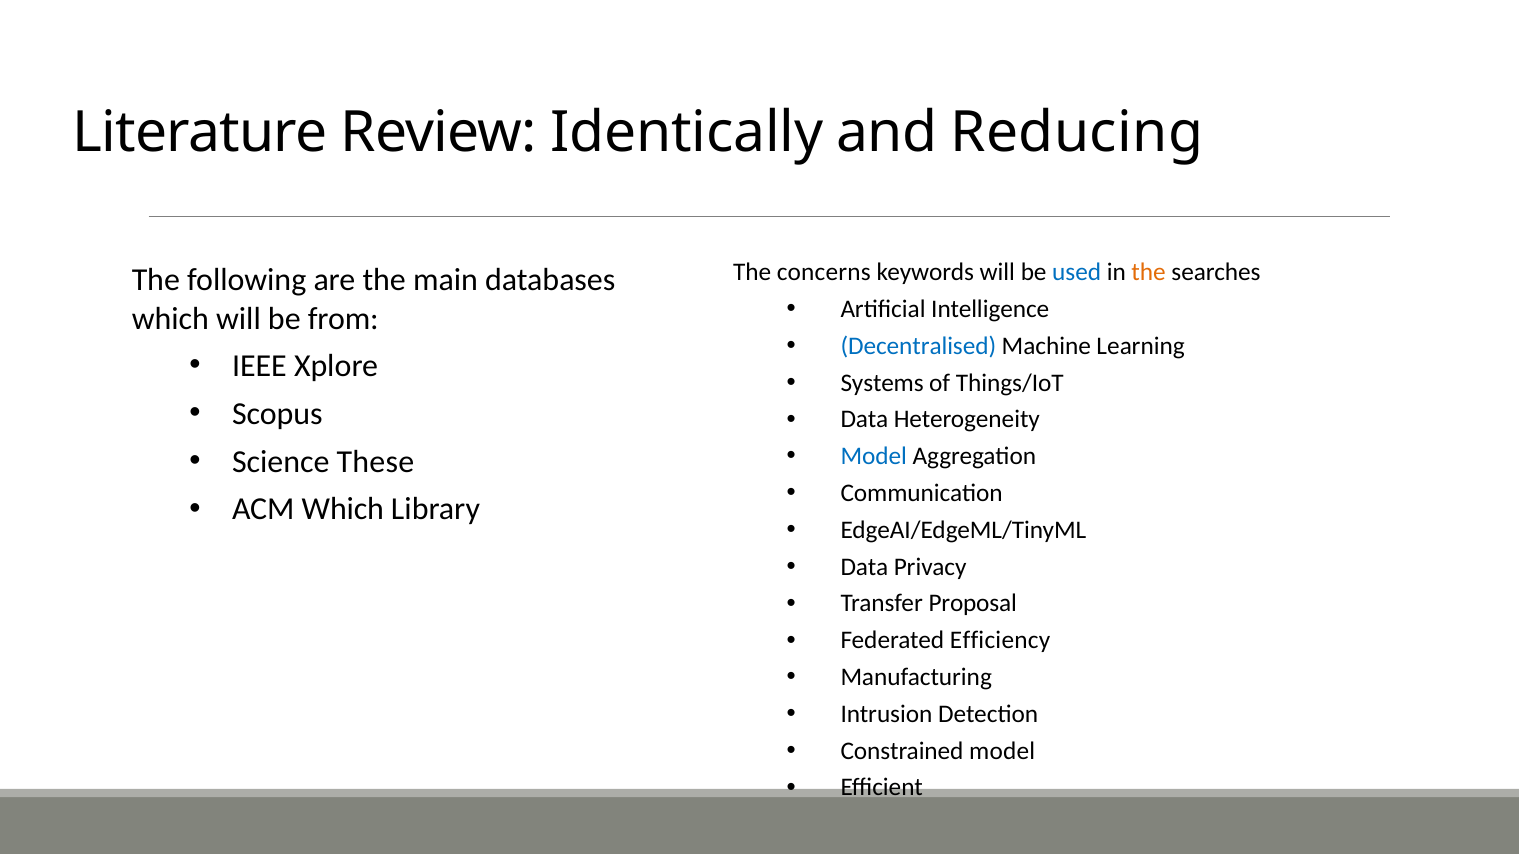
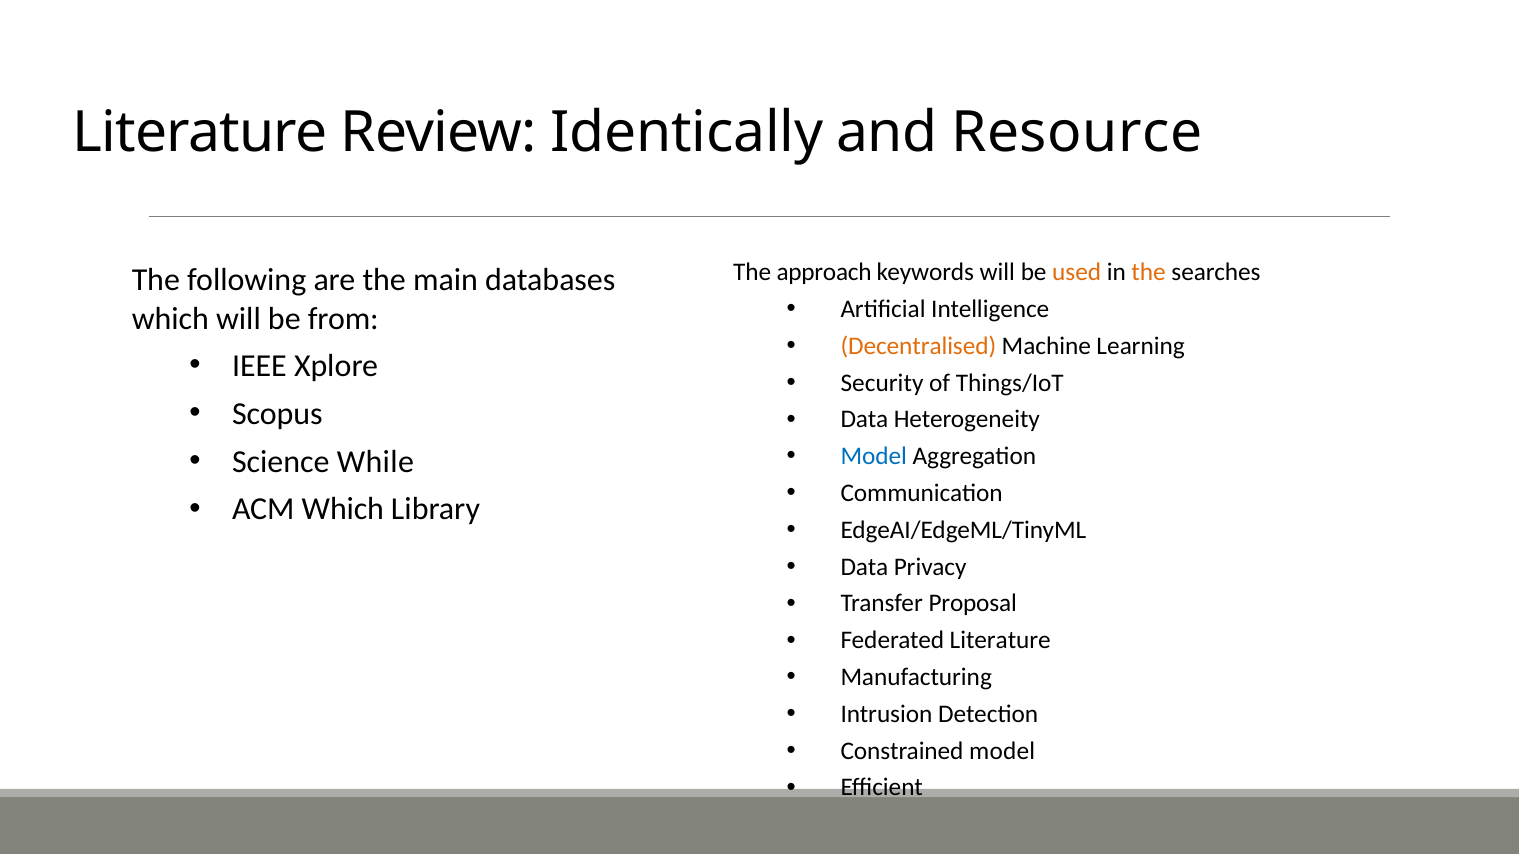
Reducing: Reducing -> Resource
concerns: concerns -> approach
used colour: blue -> orange
Decentralised colour: blue -> orange
Systems: Systems -> Security
These: These -> While
Federated Efficiency: Efficiency -> Literature
